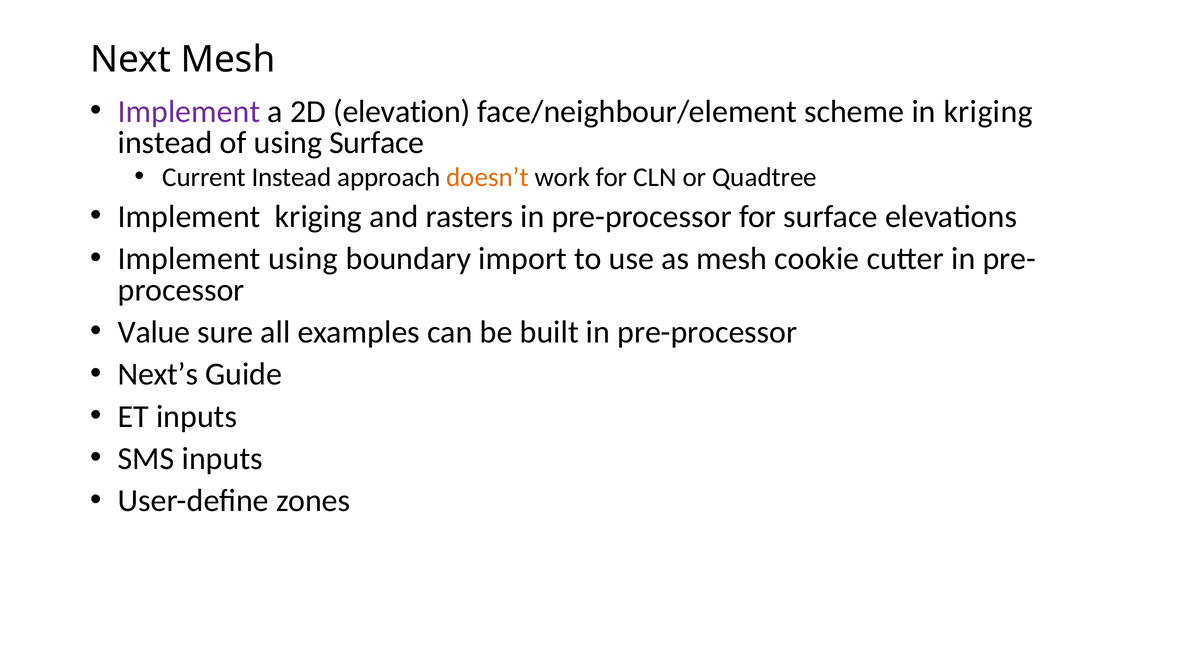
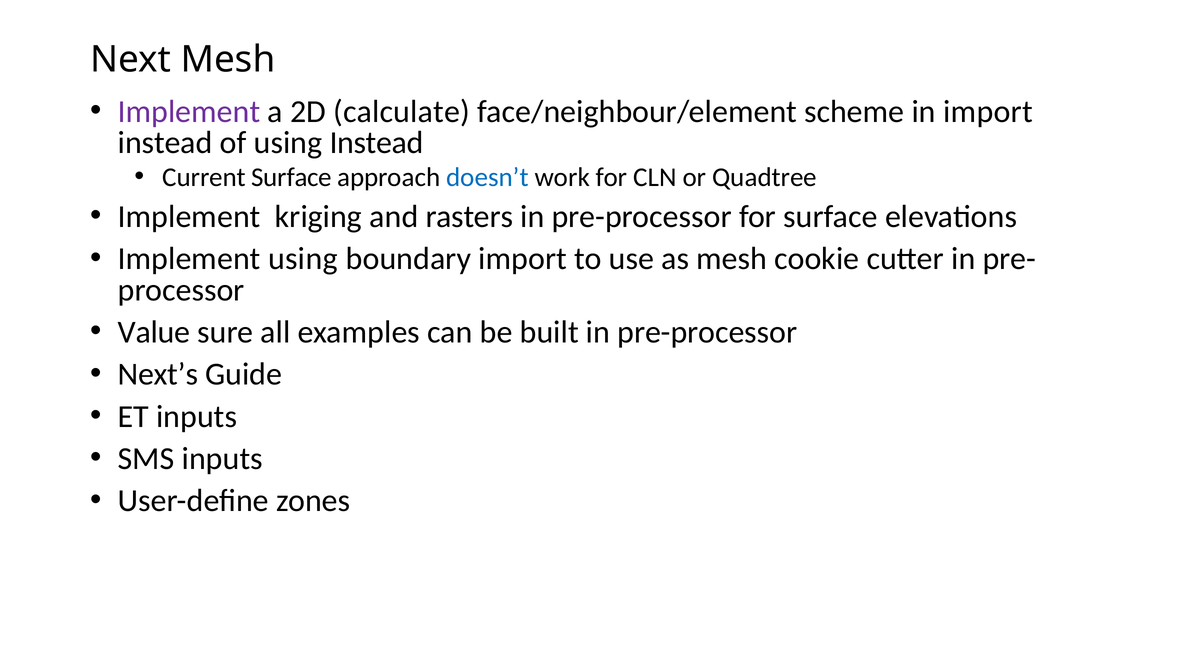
elevation: elevation -> calculate
in kriging: kriging -> import
using Surface: Surface -> Instead
Current Instead: Instead -> Surface
doesn’t colour: orange -> blue
